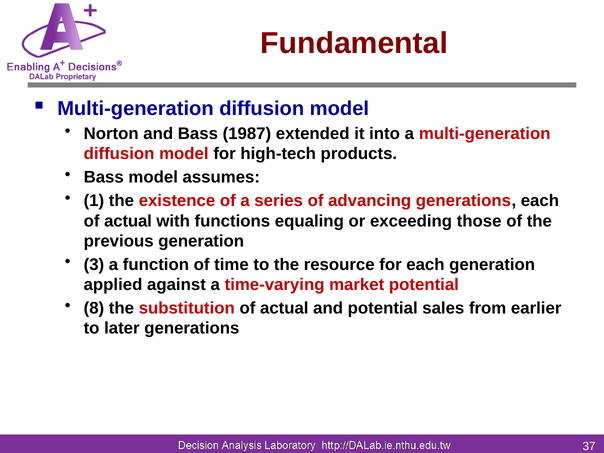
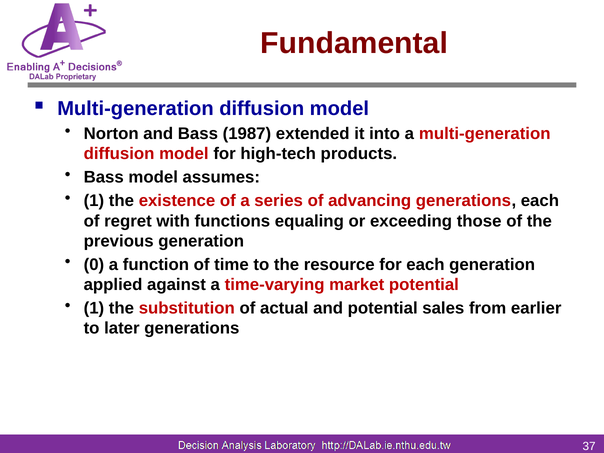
actual at (128, 221): actual -> regret
3: 3 -> 0
8 at (94, 308): 8 -> 1
